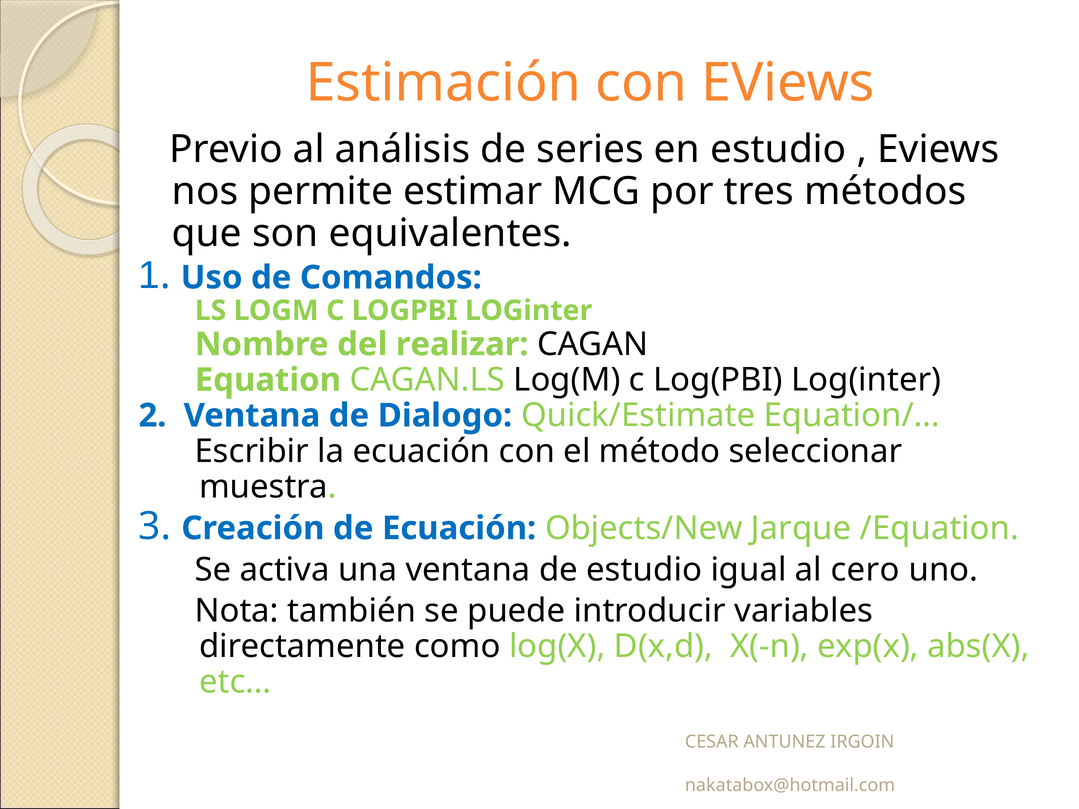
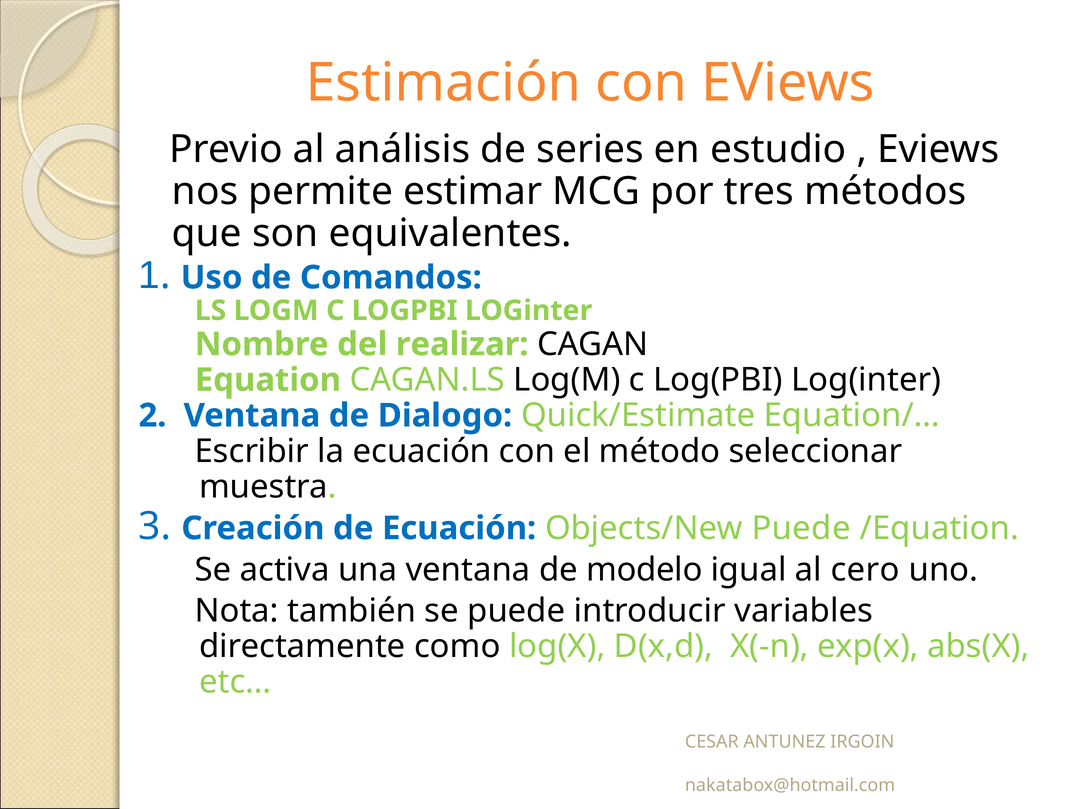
Objects/New Jarque: Jarque -> Puede
de estudio: estudio -> modelo
